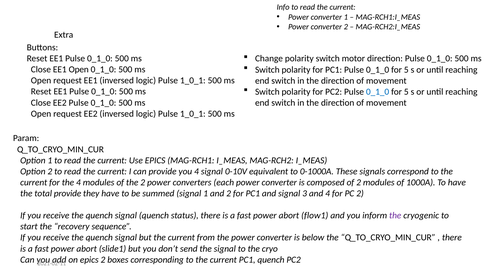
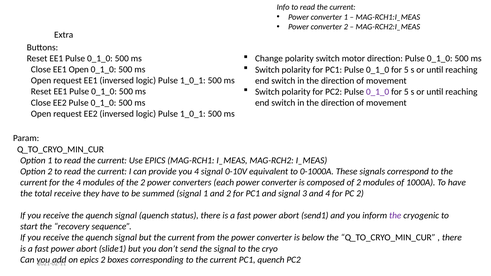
0_1_0 at (378, 92) colour: blue -> purple
total provide: provide -> receive
flow1: flow1 -> send1
